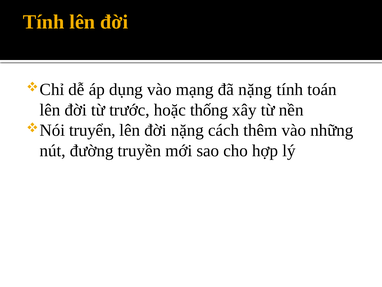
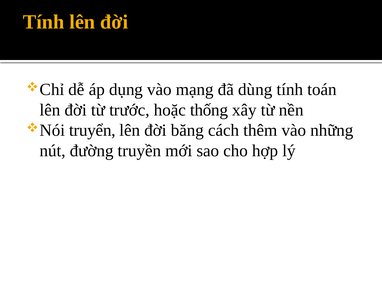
đã nặng: nặng -> dùng
đời nặng: nặng -> băng
